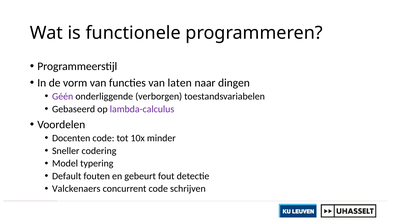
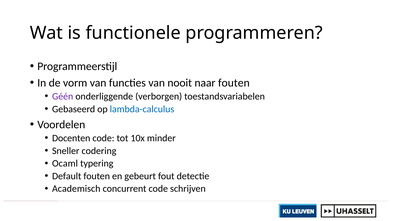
laten: laten -> nooit
naar dingen: dingen -> fouten
lambda-calculus colour: purple -> blue
Model: Model -> Ocaml
Valckenaers: Valckenaers -> Academisch
